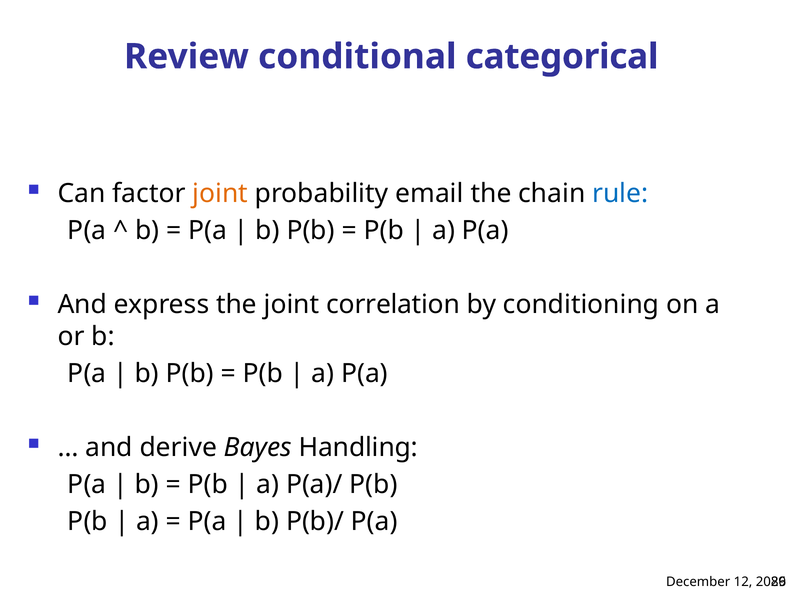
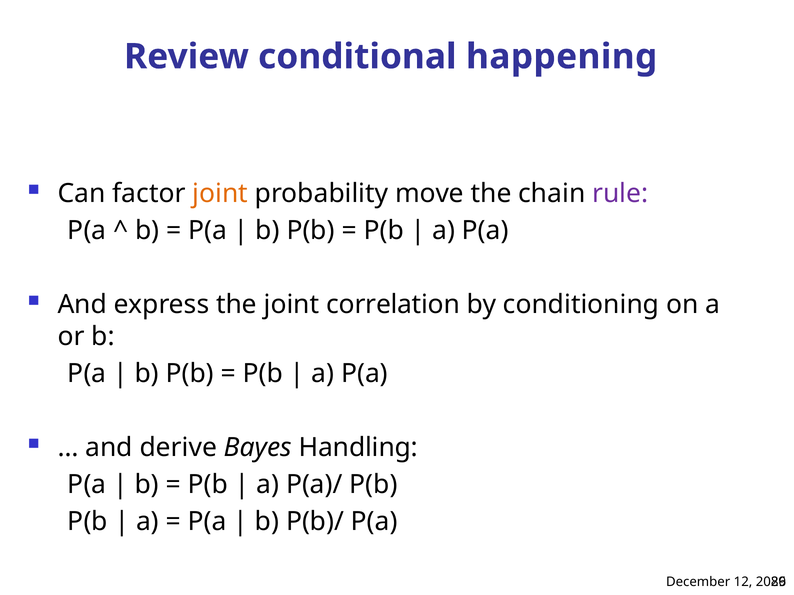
categorical: categorical -> happening
email: email -> move
rule colour: blue -> purple
